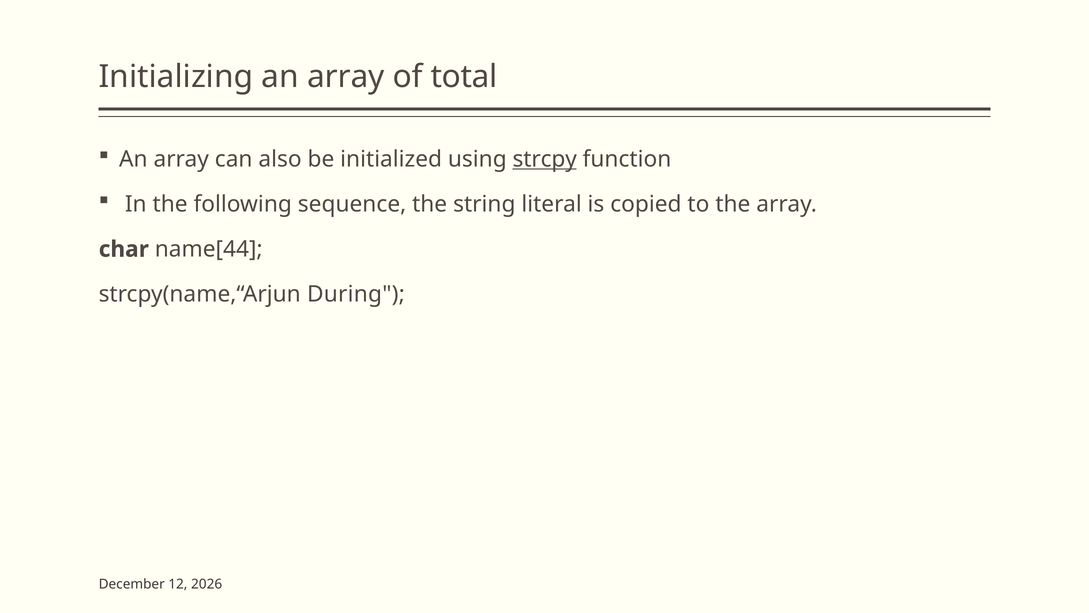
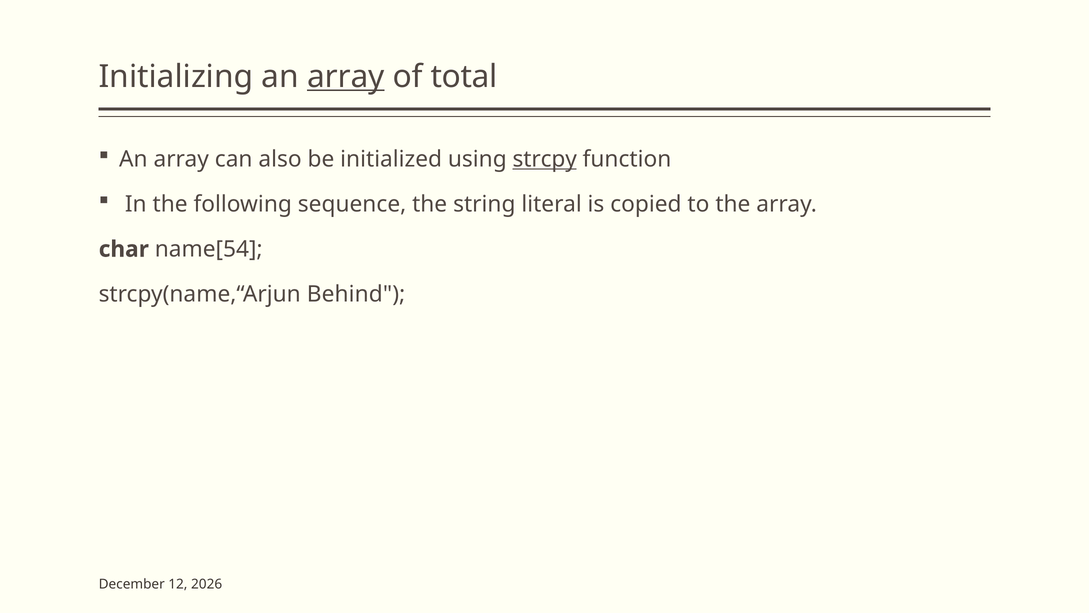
array at (346, 77) underline: none -> present
name[44: name[44 -> name[54
During: During -> Behind
